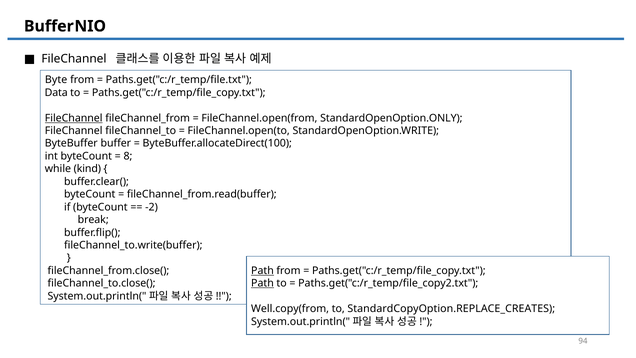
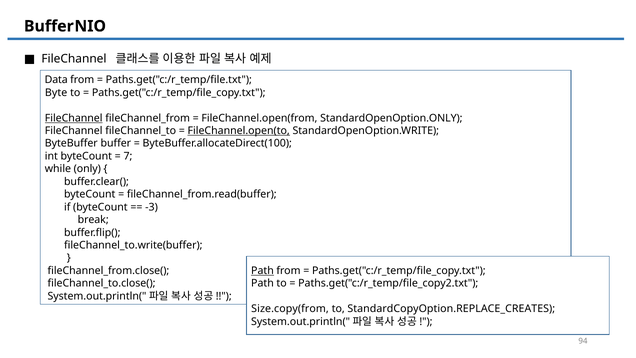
Byte: Byte -> Data
Data: Data -> Byte
FileChannel.open(to underline: none -> present
8: 8 -> 7
kind: kind -> only
-2: -2 -> -3
Path at (262, 283) underline: present -> none
Well.copy(from: Well.copy(from -> Size.copy(from
